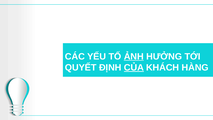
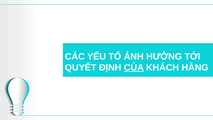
ẢNH underline: present -> none
